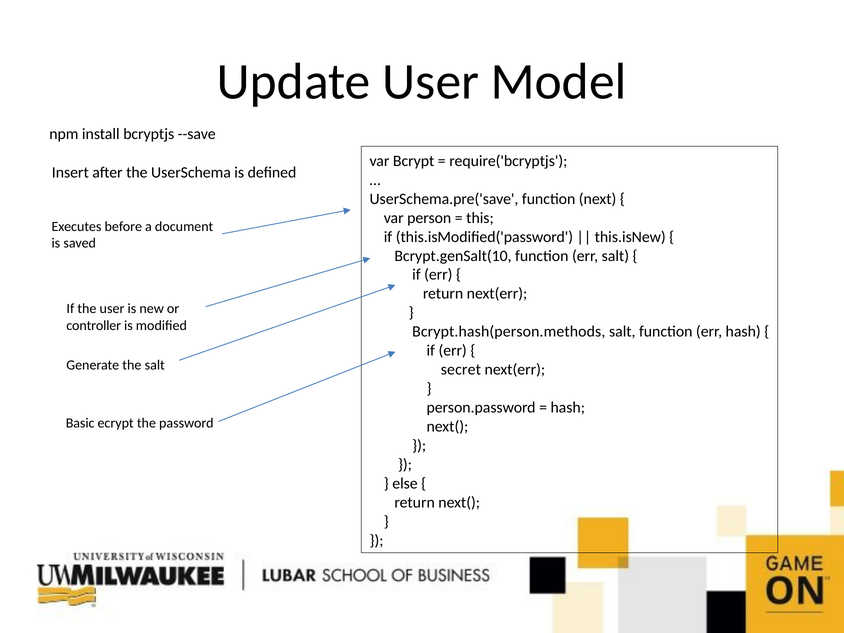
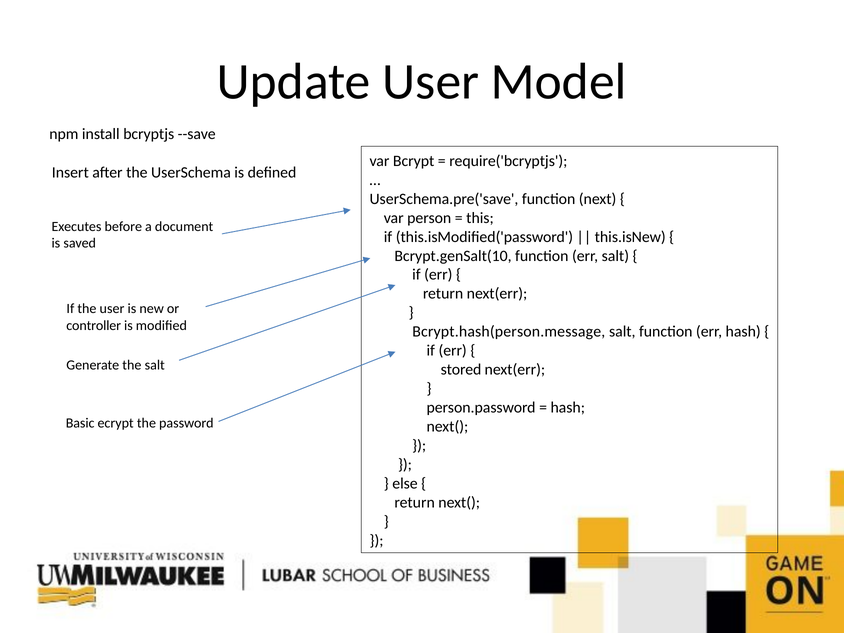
Bcrypt.hash(person.methods: Bcrypt.hash(person.methods -> Bcrypt.hash(person.message
secret: secret -> stored
